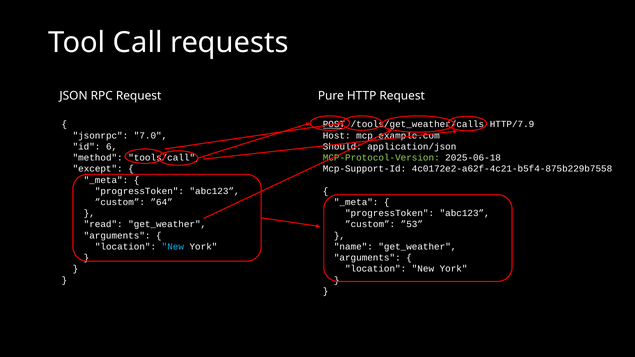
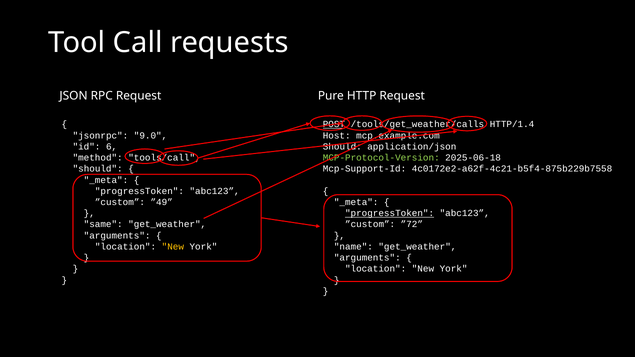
HTTP/7.9: HTTP/7.9 -> HTTP/1.4
7.0: 7.0 -> 9.0
except at (98, 169): except -> should
”64: ”64 -> ”49
progressToken at (390, 213) underline: none -> present
read: read -> same
”53: ”53 -> ”72
New at (173, 247) colour: light blue -> yellow
